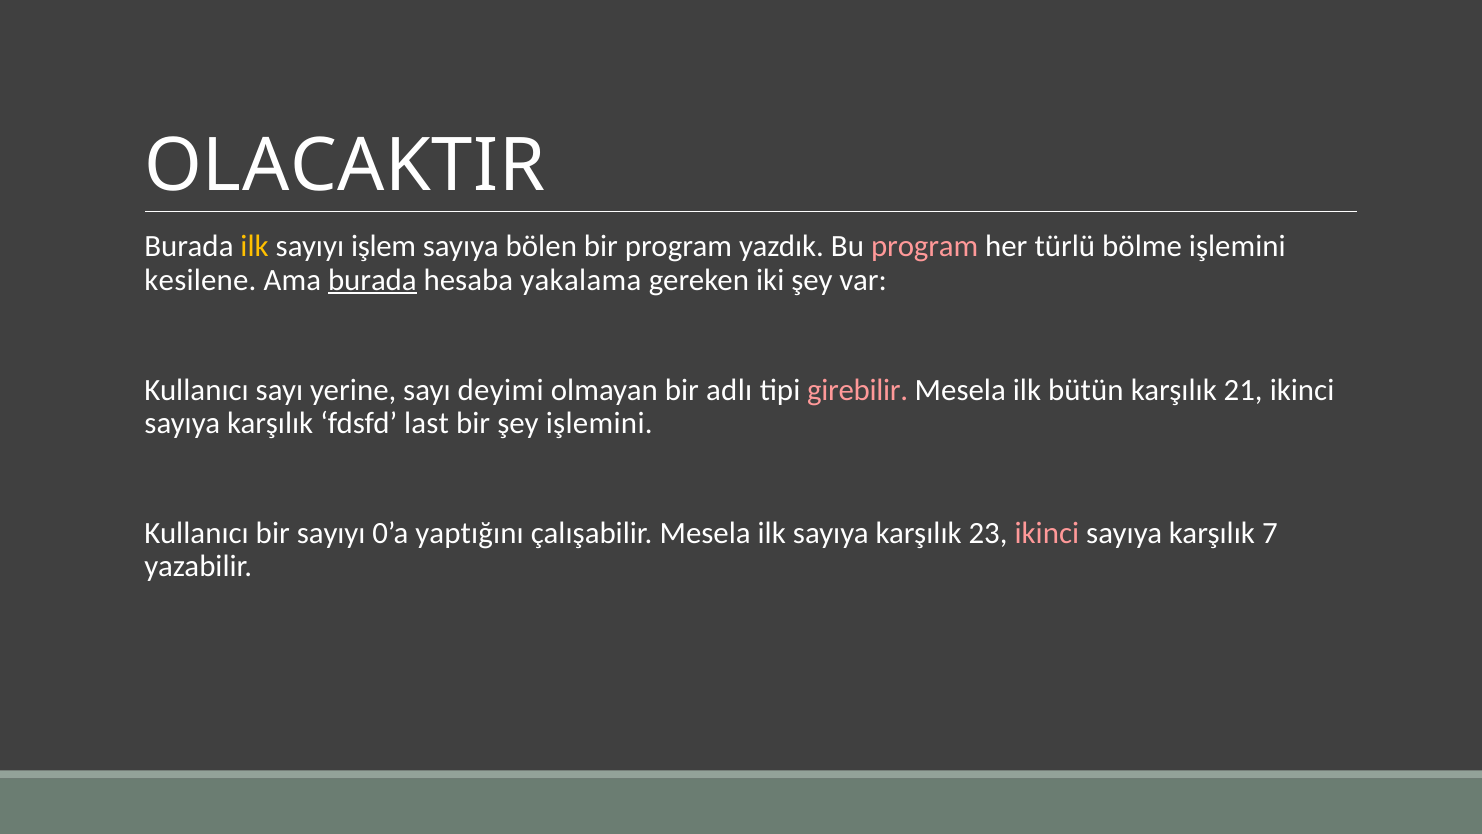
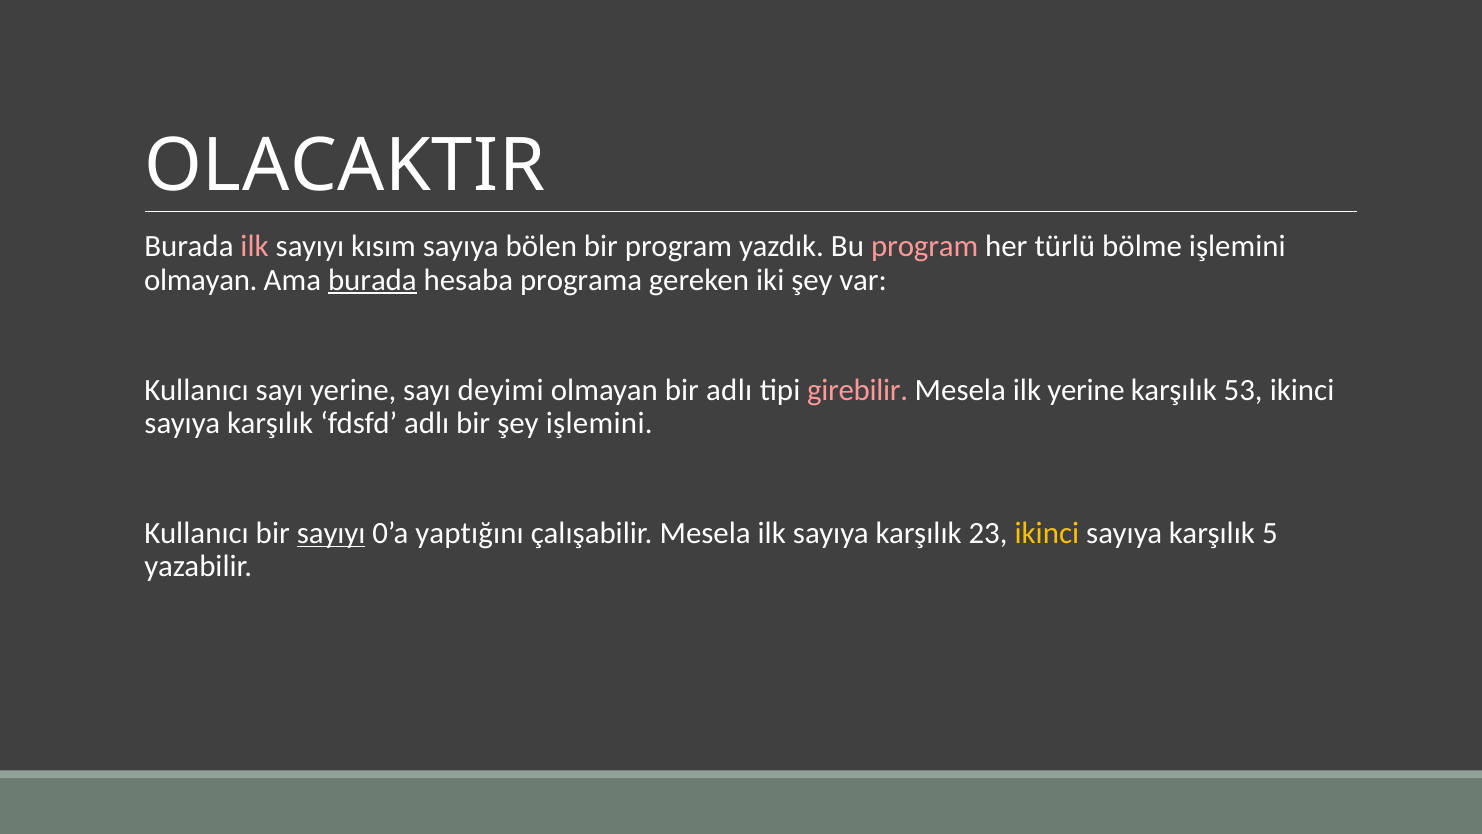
ilk at (255, 246) colour: yellow -> pink
işlem: işlem -> kısım
kesilene at (200, 280): kesilene -> olmayan
yakalama: yakalama -> programa
ilk bütün: bütün -> yerine
21: 21 -> 53
fdsfd last: last -> adlı
sayıyı at (331, 533) underline: none -> present
ikinci at (1047, 533) colour: pink -> yellow
7: 7 -> 5
